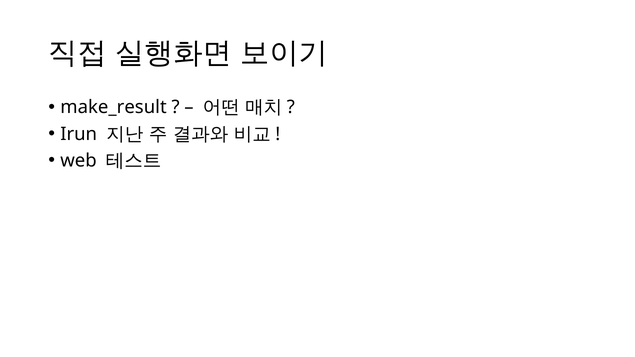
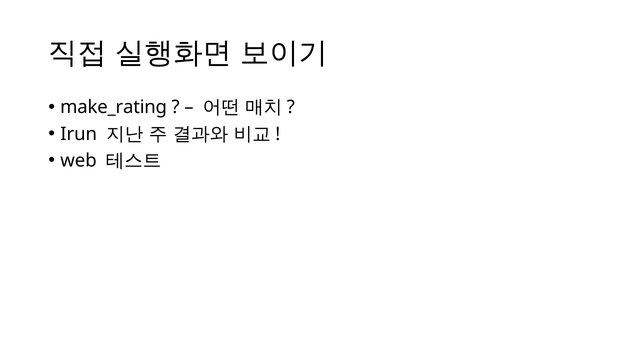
make_result: make_result -> make_rating
